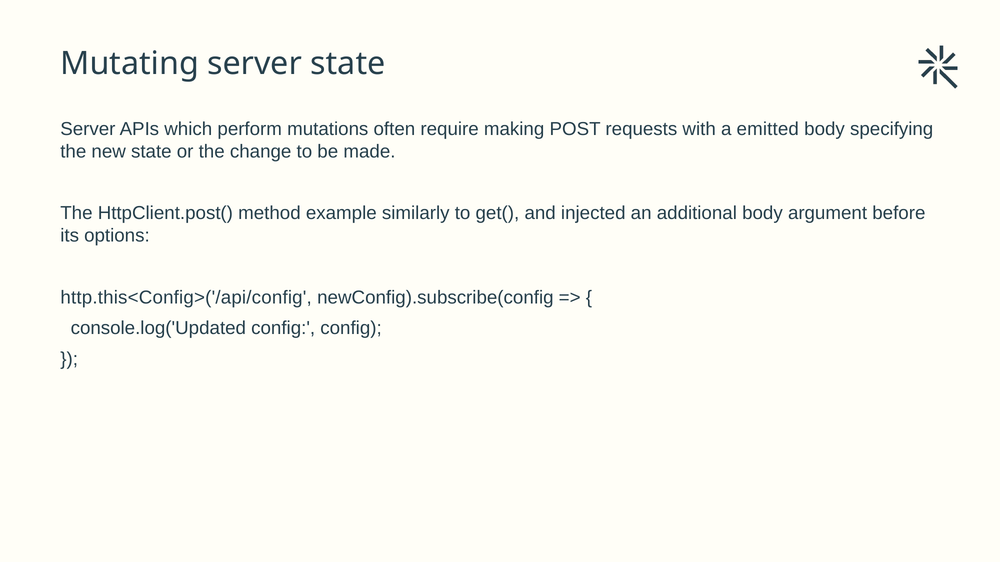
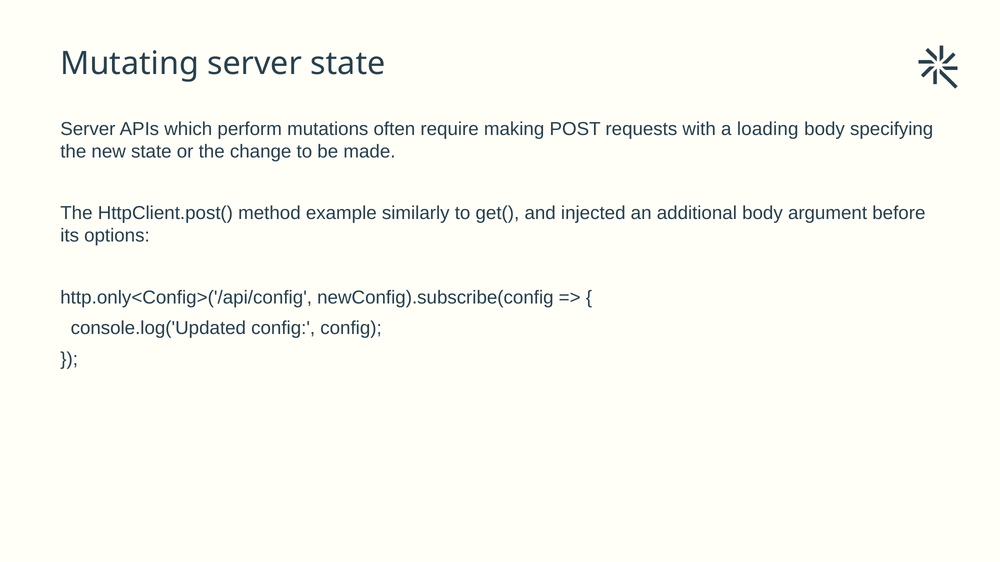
emitted: emitted -> loading
http.this<Config>('/api/config: http.this<Config>('/api/config -> http.only<Config>('/api/config
